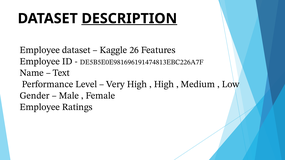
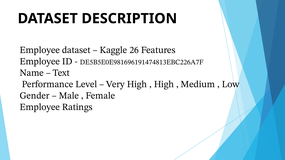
DESCRIPTION underline: present -> none
